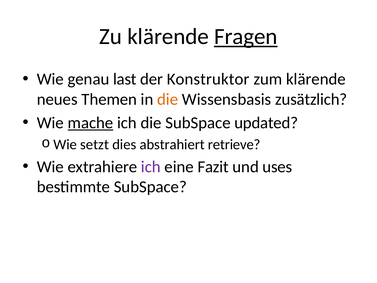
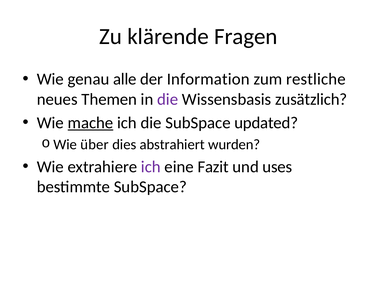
Fragen underline: present -> none
last: last -> alle
Konstruktor: Konstruktor -> Information
zum klärende: klärende -> restliche
die at (168, 99) colour: orange -> purple
setzt: setzt -> über
retrieve: retrieve -> wurden
